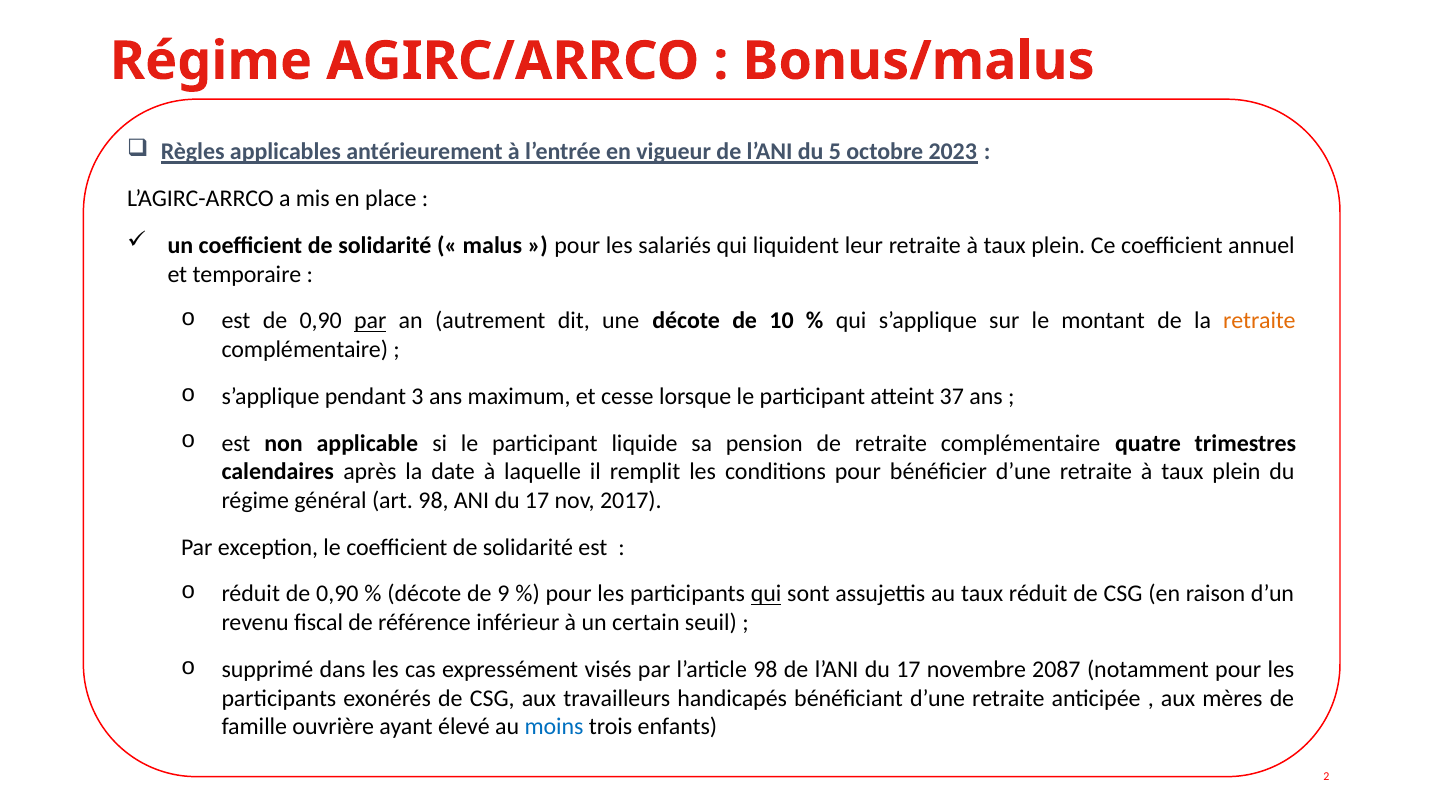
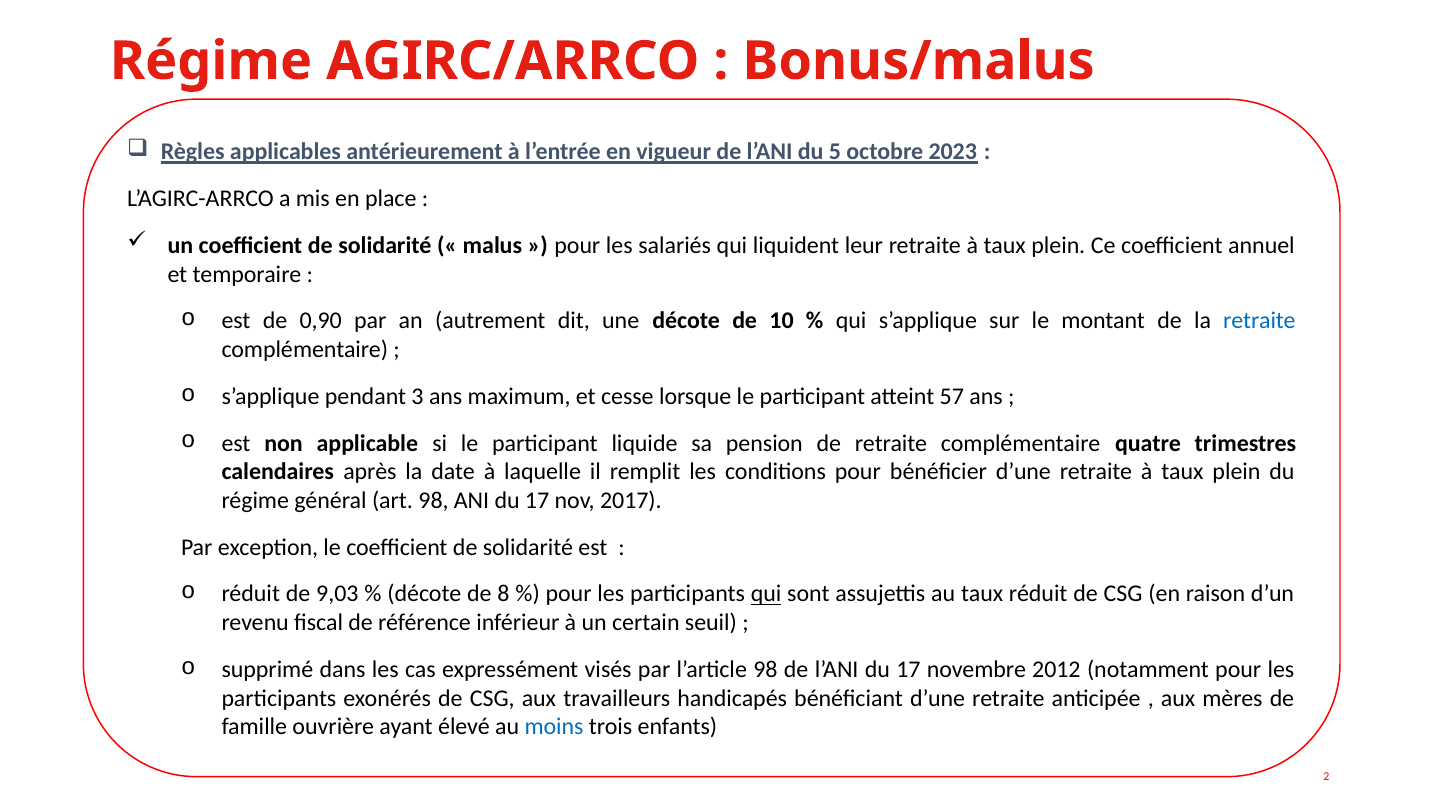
par at (370, 321) underline: present -> none
retraite at (1259, 321) colour: orange -> blue
37: 37 -> 57
réduit de 0,90: 0,90 -> 9,03
9: 9 -> 8
2087: 2087 -> 2012
